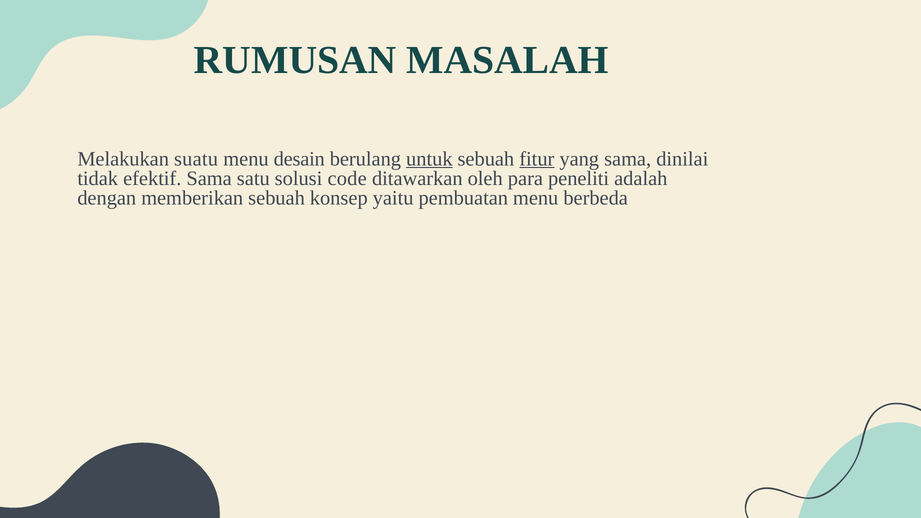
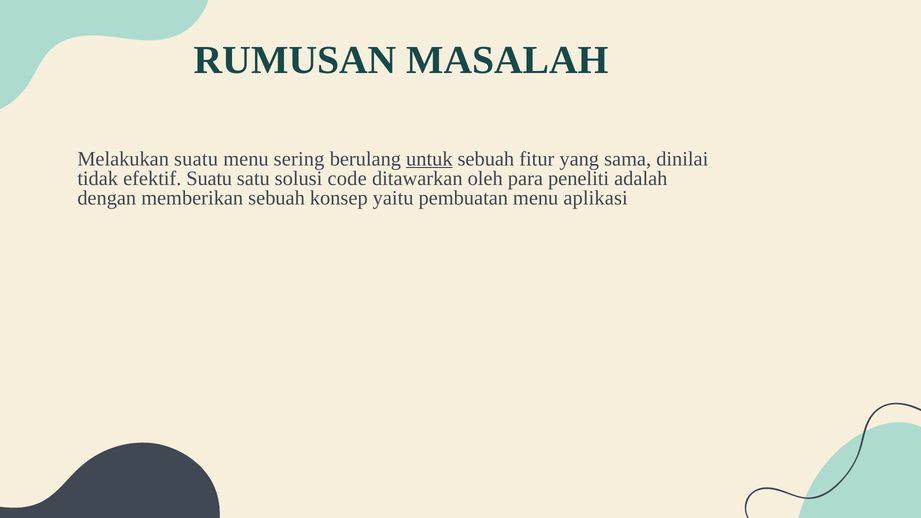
desain: desain -> sering
fitur underline: present -> none
efektif Sama: Sama -> Suatu
berbeda: berbeda -> aplikasi
